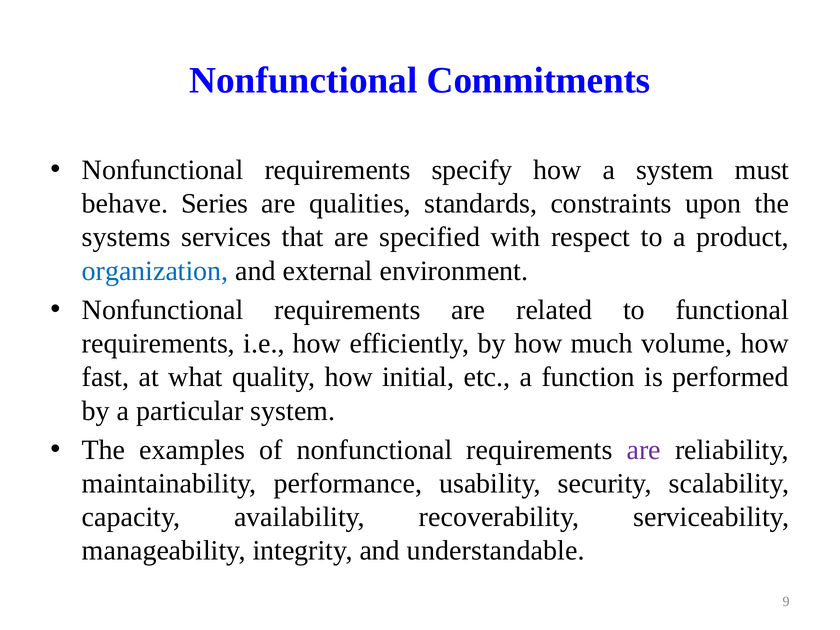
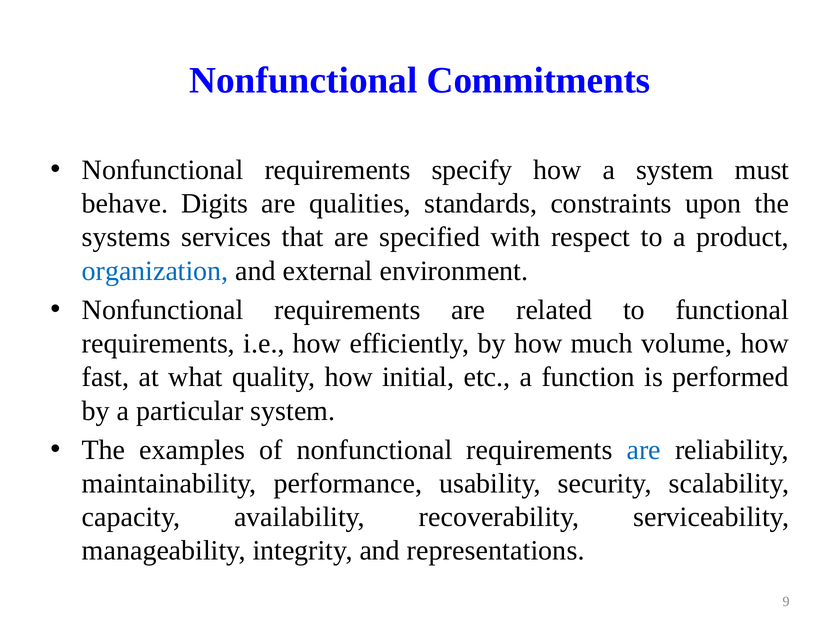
Series: Series -> Digits
are at (644, 450) colour: purple -> blue
understandable: understandable -> representations
